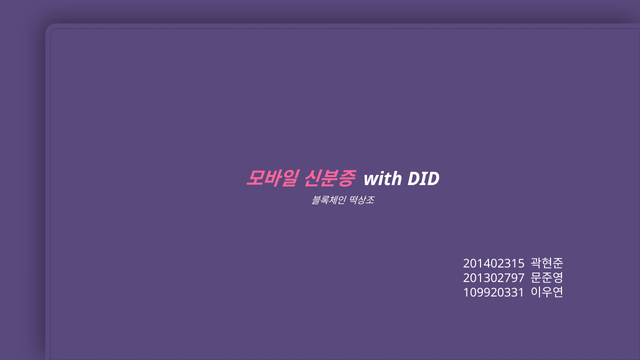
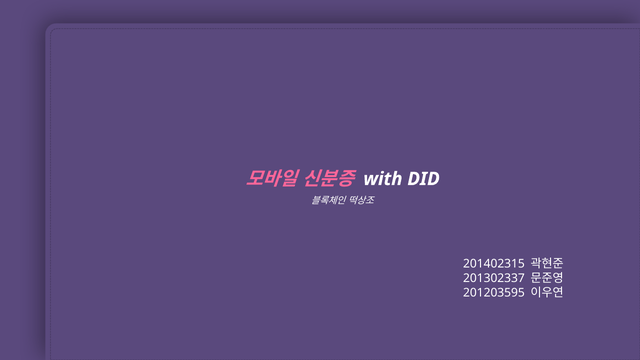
201302797: 201302797 -> 201302337
109920331: 109920331 -> 201203595
